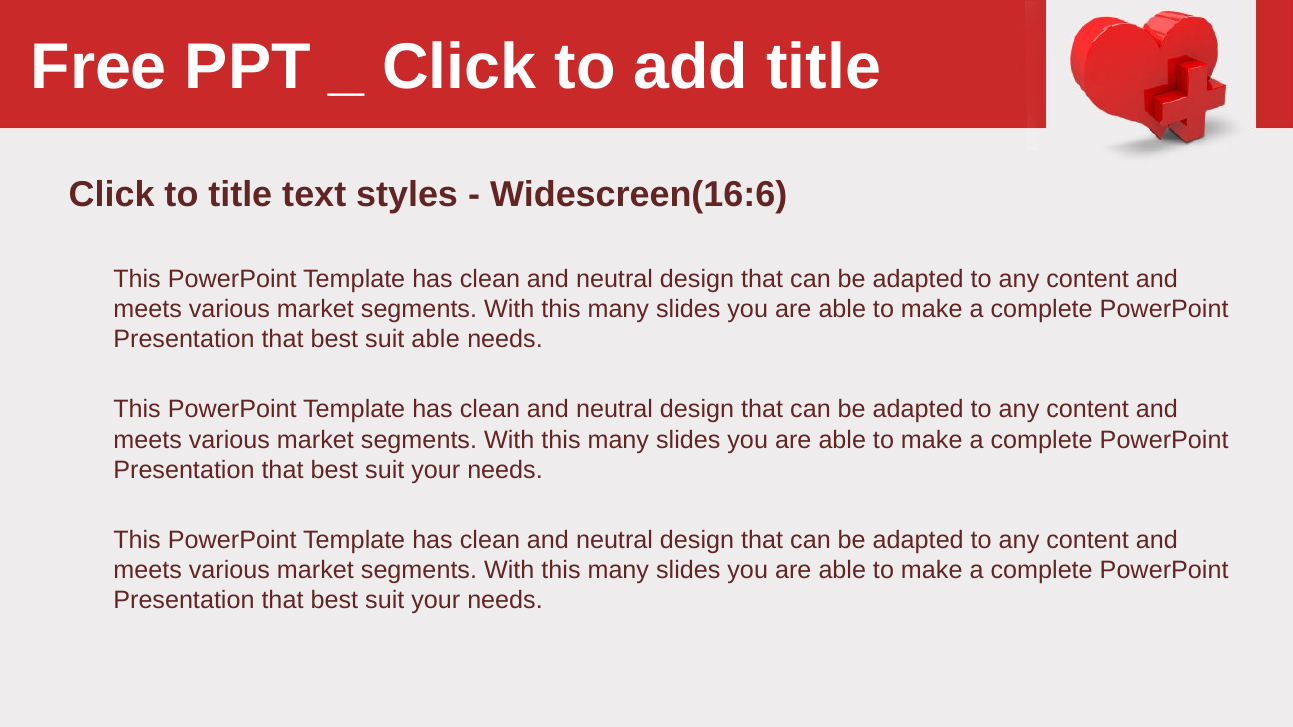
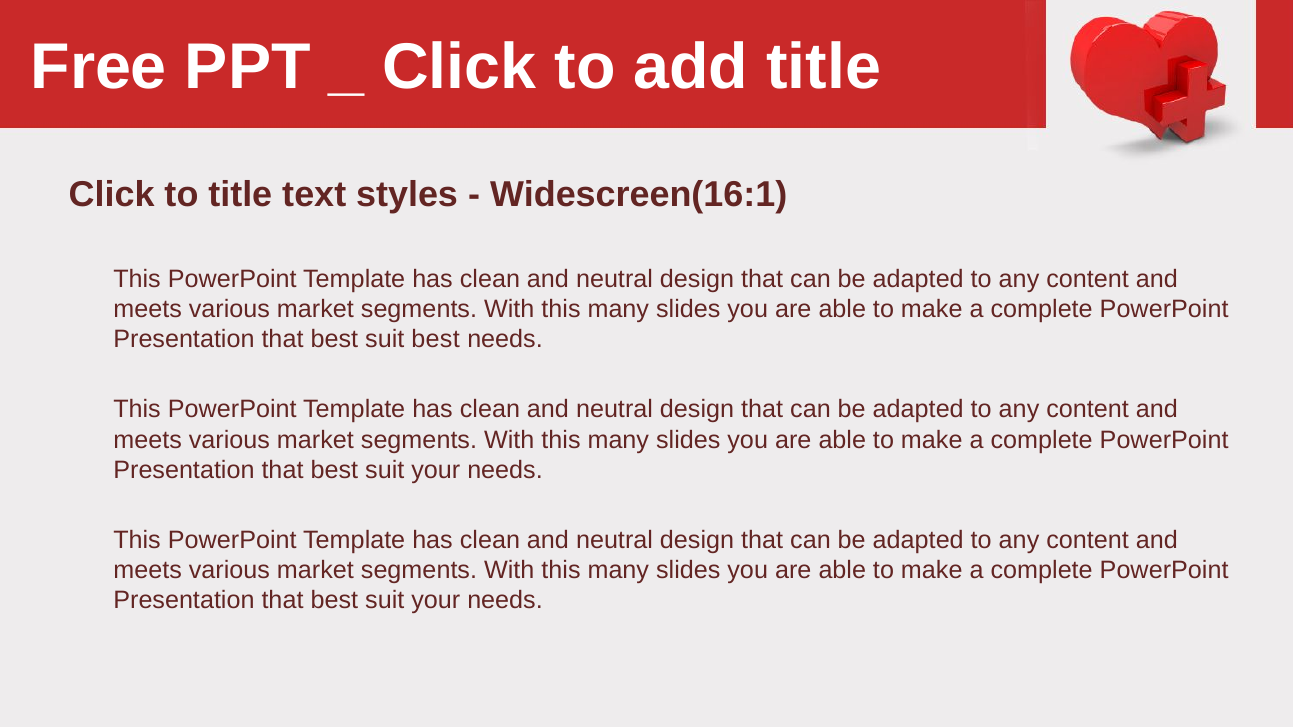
Widescreen(16:6: Widescreen(16:6 -> Widescreen(16:1
suit able: able -> best
